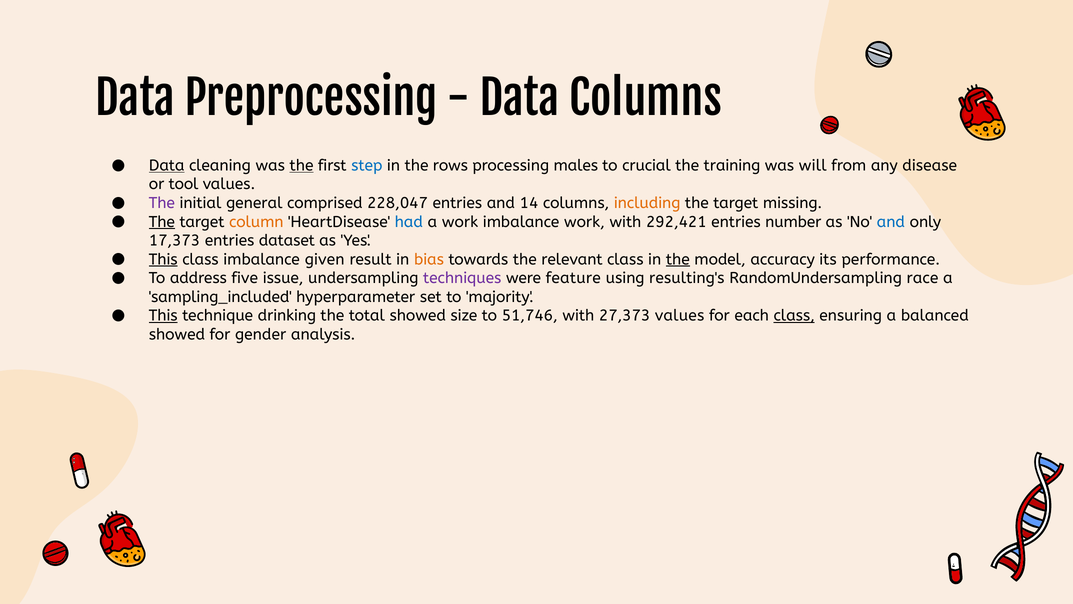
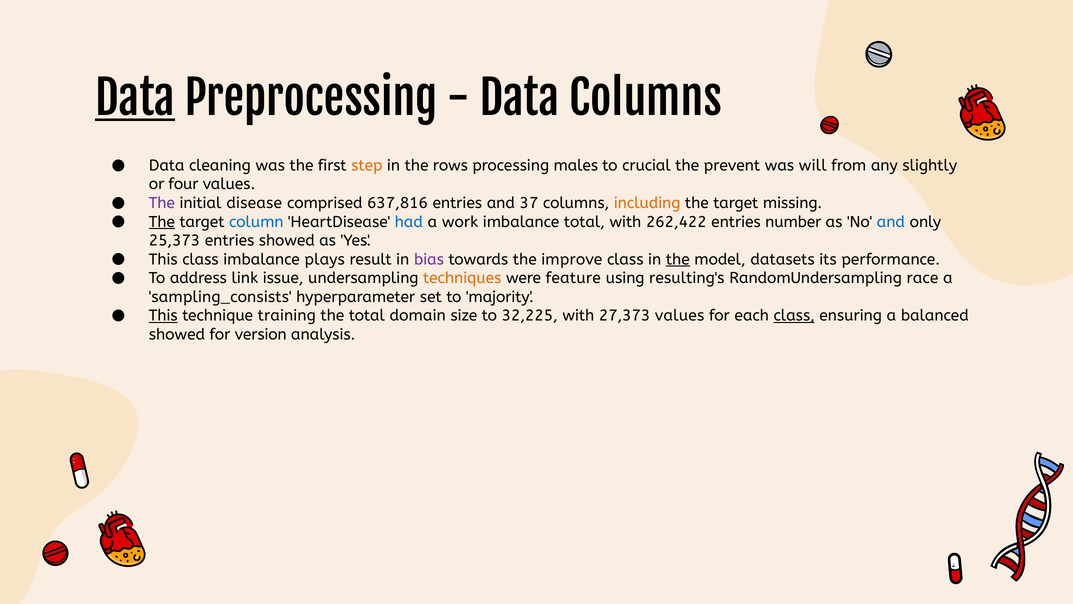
Data at (135, 100) underline: none -> present
Data at (167, 165) underline: present -> none
the at (302, 165) underline: present -> none
step colour: blue -> orange
training: training -> prevent
disease: disease -> slightly
tool: tool -> four
general: general -> disease
228,047: 228,047 -> 637,816
14: 14 -> 37
column colour: orange -> blue
imbalance work: work -> total
292,421: 292,421 -> 262,422
17,373: 17,373 -> 25,373
entries dataset: dataset -> showed
This at (163, 259) underline: present -> none
given: given -> plays
bias colour: orange -> purple
relevant: relevant -> improve
accuracy: accuracy -> datasets
five: five -> link
techniques colour: purple -> orange
sampling_included: sampling_included -> sampling_consists
drinking: drinking -> training
total showed: showed -> domain
51,746: 51,746 -> 32,225
gender: gender -> version
